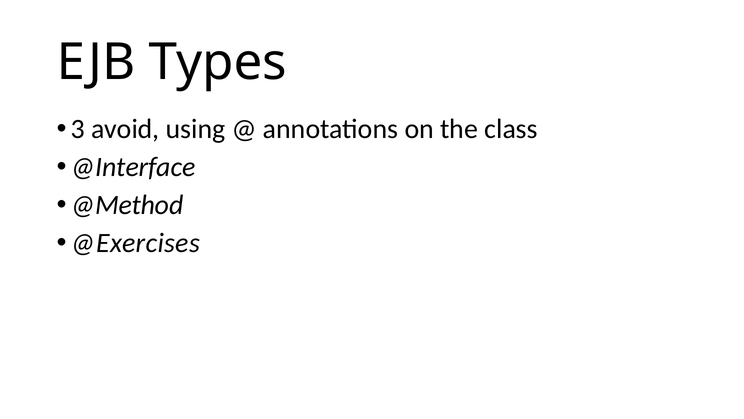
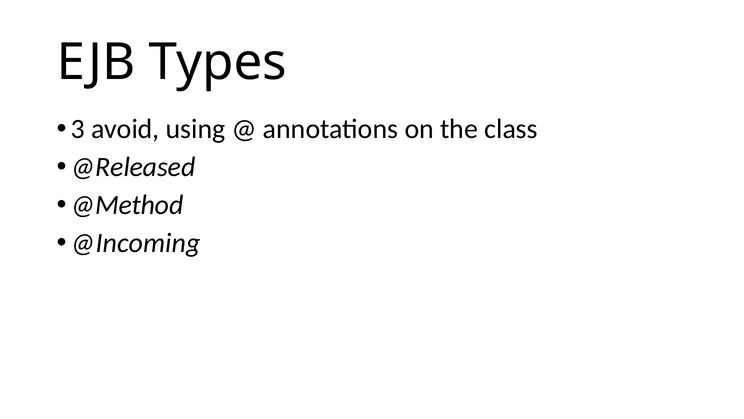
@Interface: @Interface -> @Released
@Exercises: @Exercises -> @Incoming
